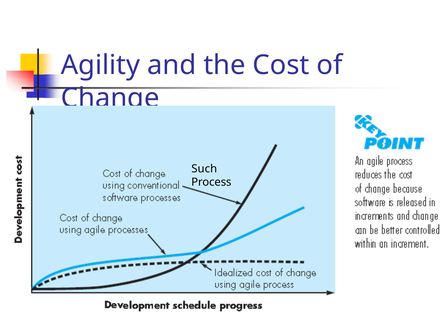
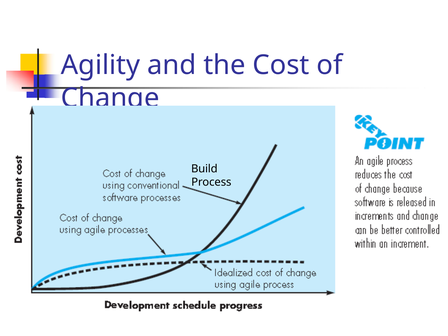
Such: Such -> Build
